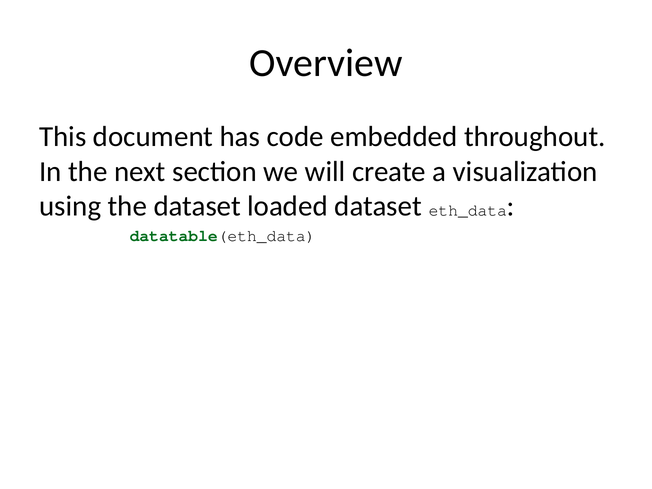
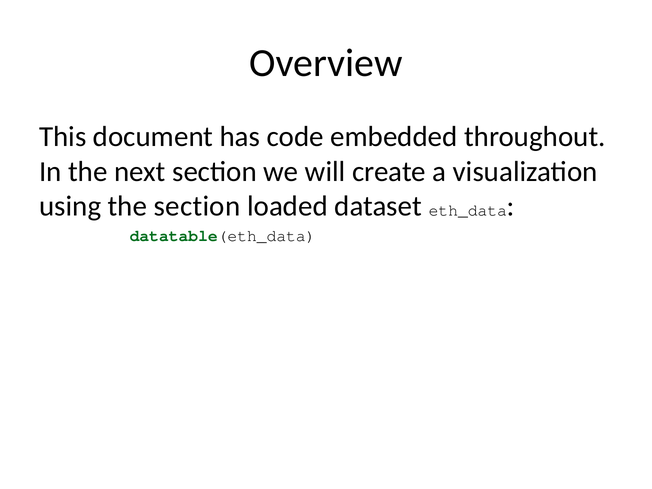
the dataset: dataset -> section
